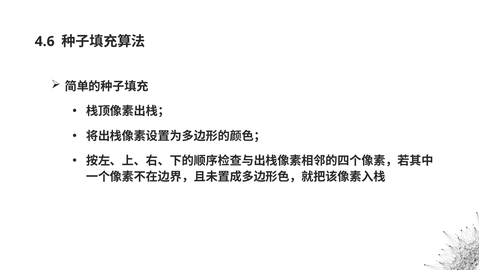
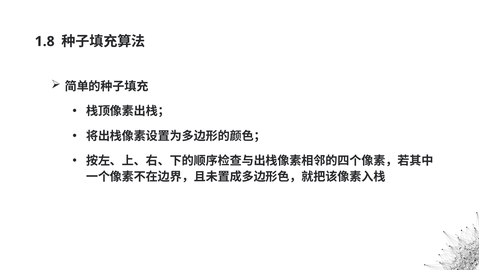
4.6: 4.6 -> 1.8
